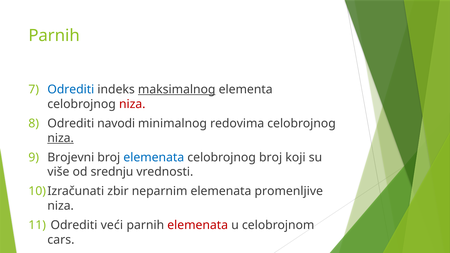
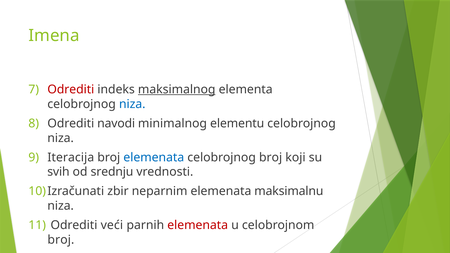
Parnih at (54, 35): Parnih -> Imena
Odrediti at (71, 90) colour: blue -> red
niza at (132, 104) colour: red -> blue
redovima: redovima -> elementu
niza at (61, 138) underline: present -> none
Brojevni: Brojevni -> Iteracija
više: više -> svih
promenljive: promenljive -> maksimalnu
cars at (61, 240): cars -> broj
